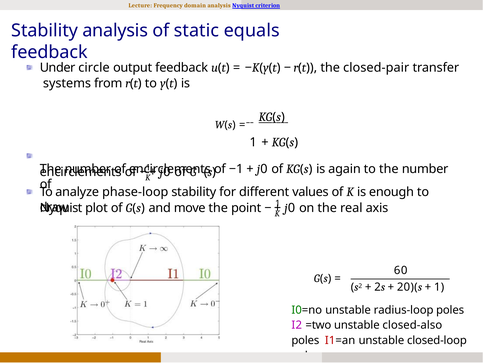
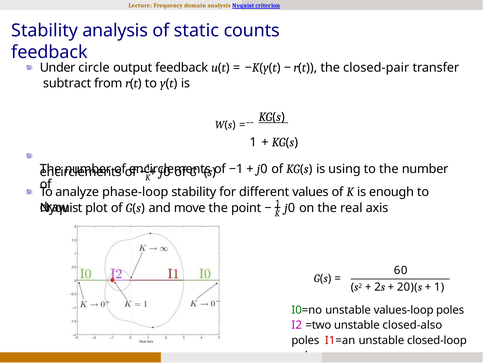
equals: equals -> counts
systems: systems -> subtract
again: again -> using
radius-loop: radius-loop -> values-loop
